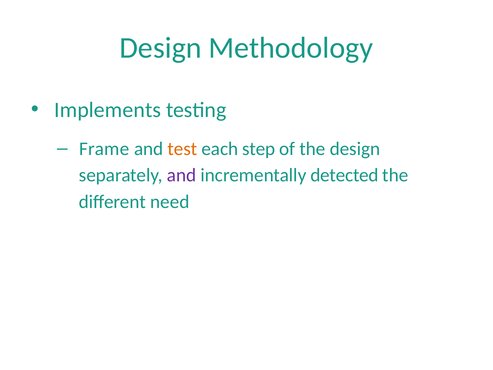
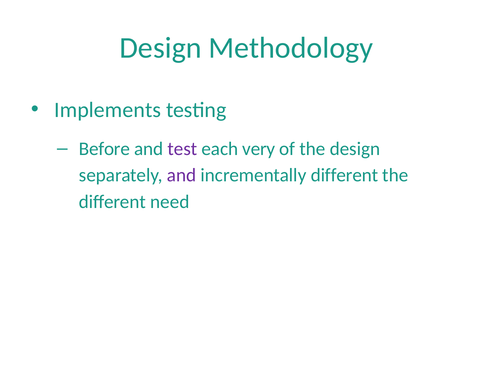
Frame: Frame -> Before
test colour: orange -> purple
step: step -> very
incrementally detected: detected -> different
